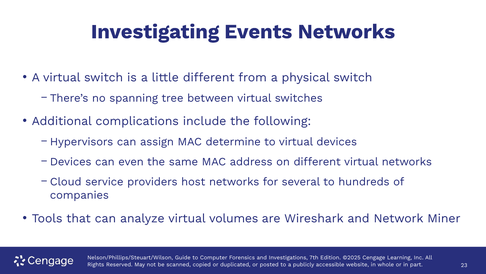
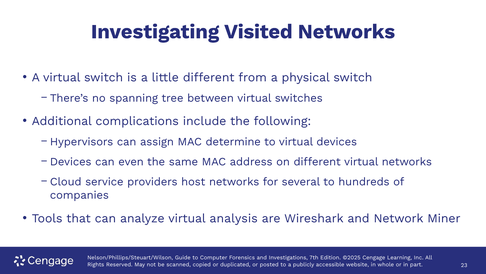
Events: Events -> Visited
volumes: volumes -> analysis
